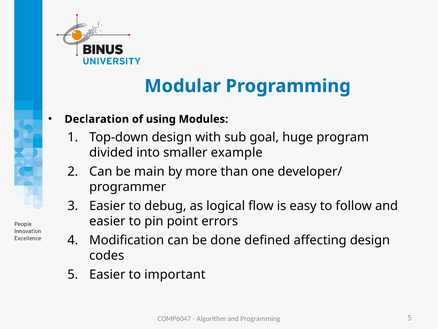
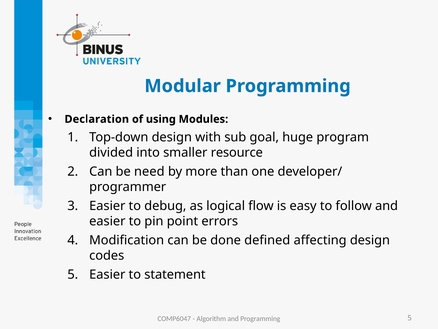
example: example -> resource
main: main -> need
important: important -> statement
